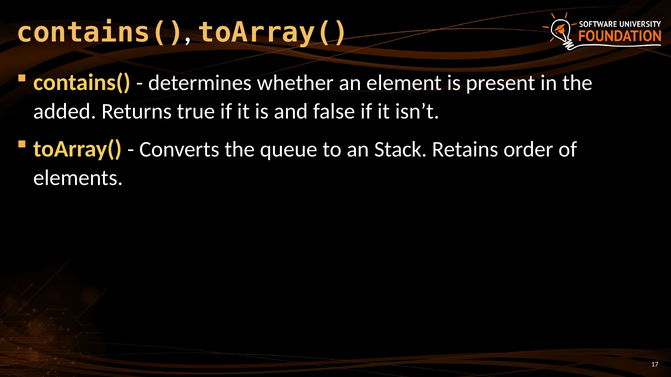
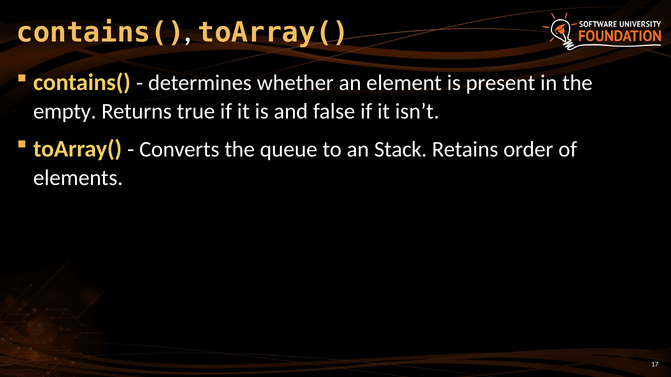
added: added -> empty
